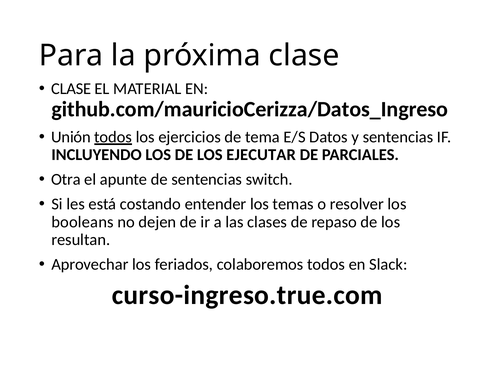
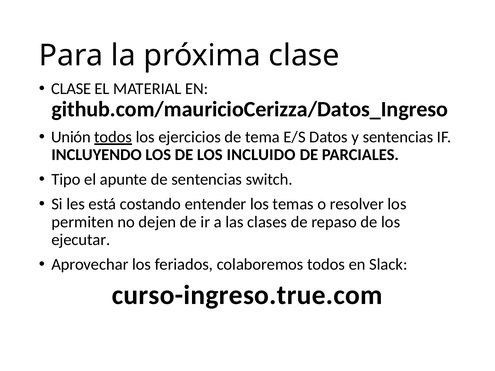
EJECUTAR: EJECUTAR -> INCLUIDO
Otra: Otra -> Tipo
booleans: booleans -> permiten
resultan: resultan -> ejecutar
